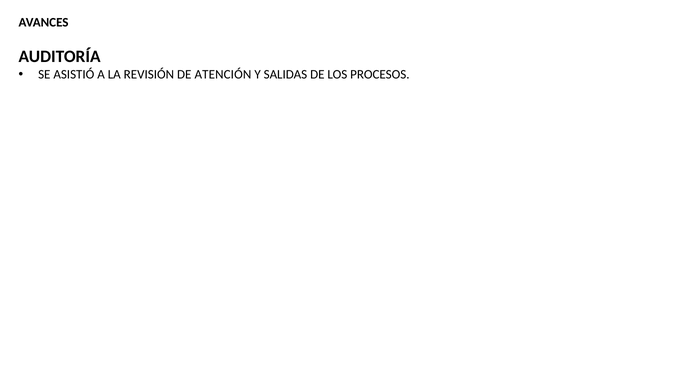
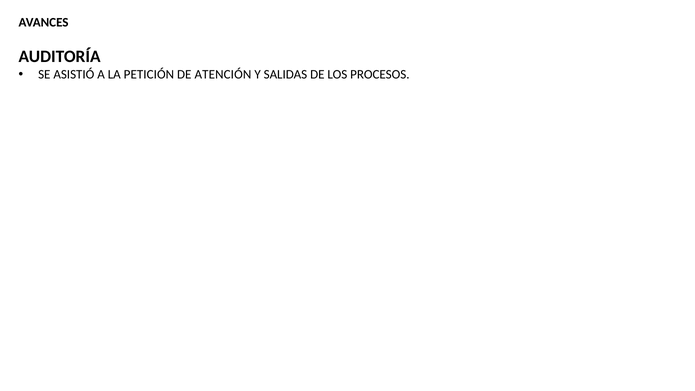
REVISIÓN: REVISIÓN -> PETICIÓN
